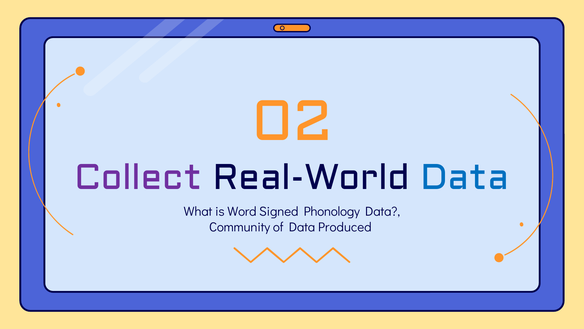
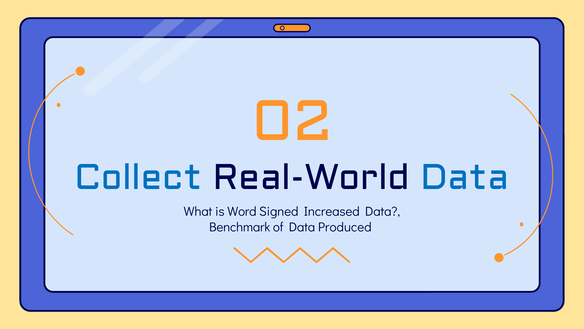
Collect colour: purple -> blue
Phonology: Phonology -> Increased
Community: Community -> Benchmark
